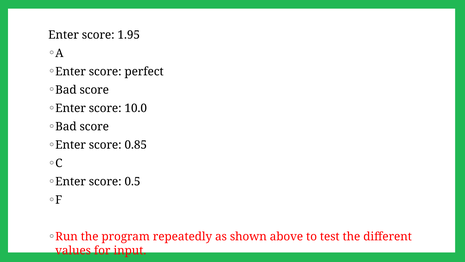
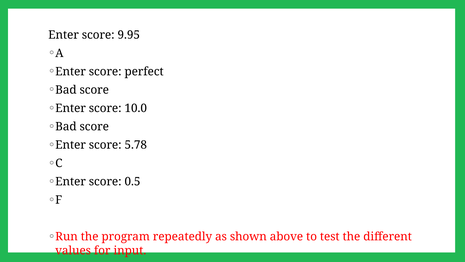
1.95: 1.95 -> 9.95
0.85: 0.85 -> 5.78
